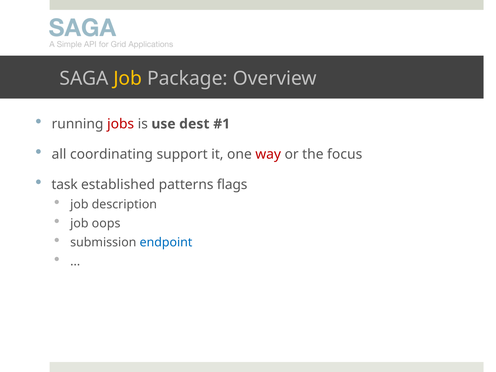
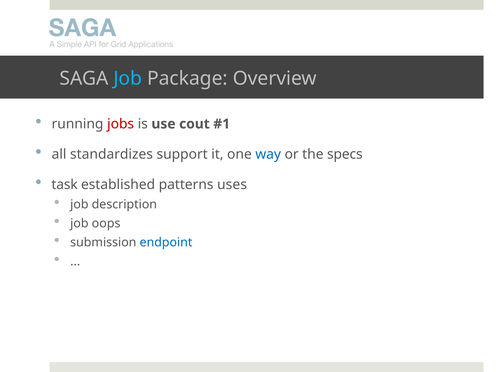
Job at (128, 78) colour: yellow -> light blue
dest: dest -> cout
coordinating: coordinating -> standardizes
way colour: red -> blue
focus: focus -> specs
flags: flags -> uses
